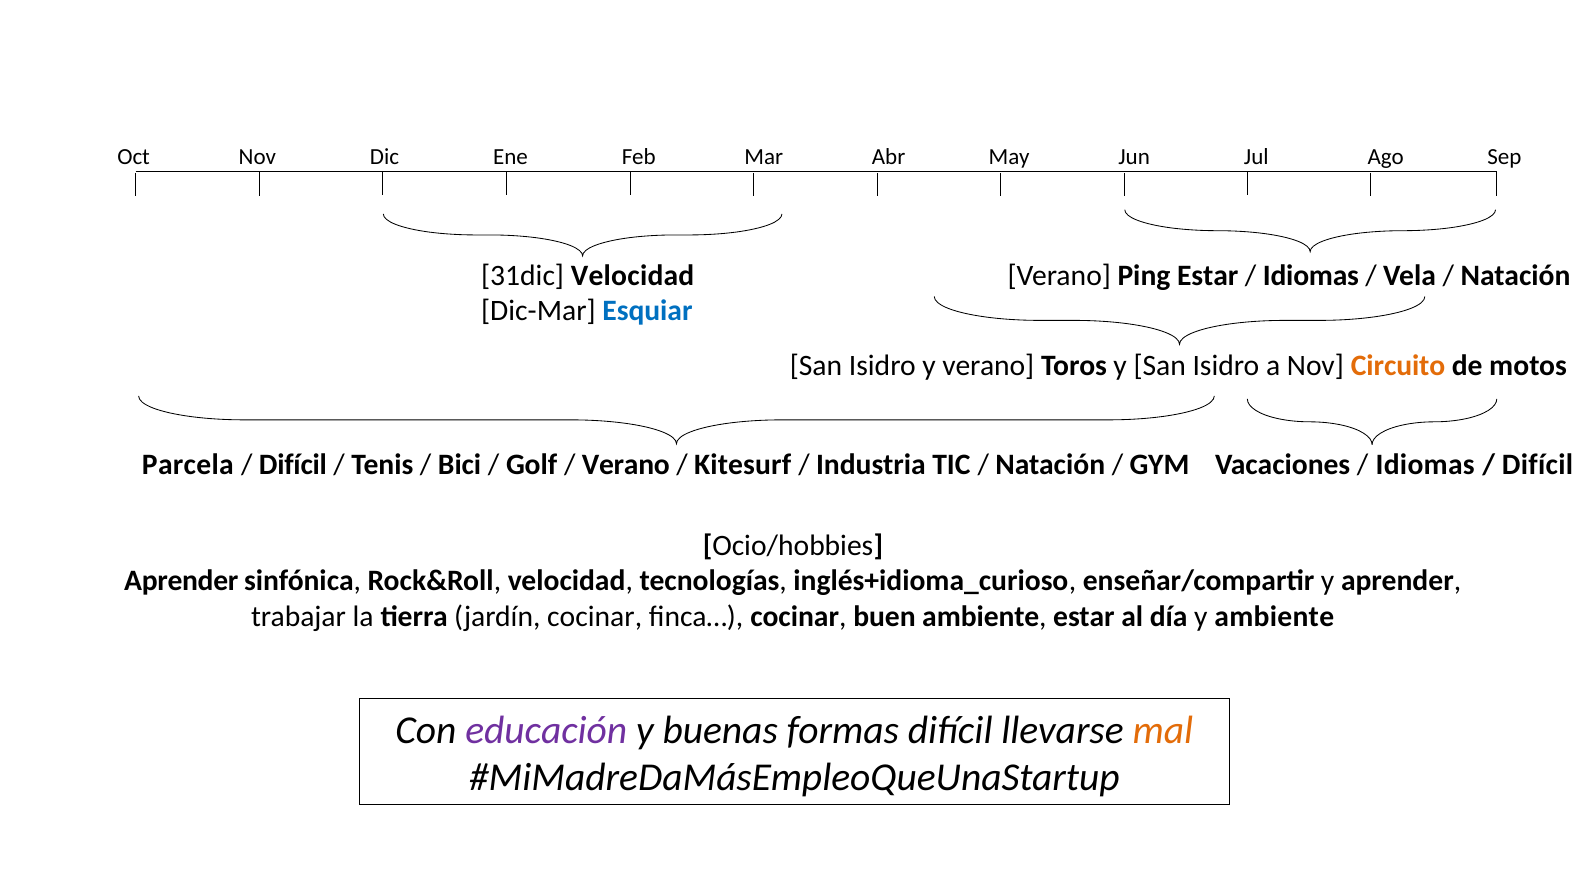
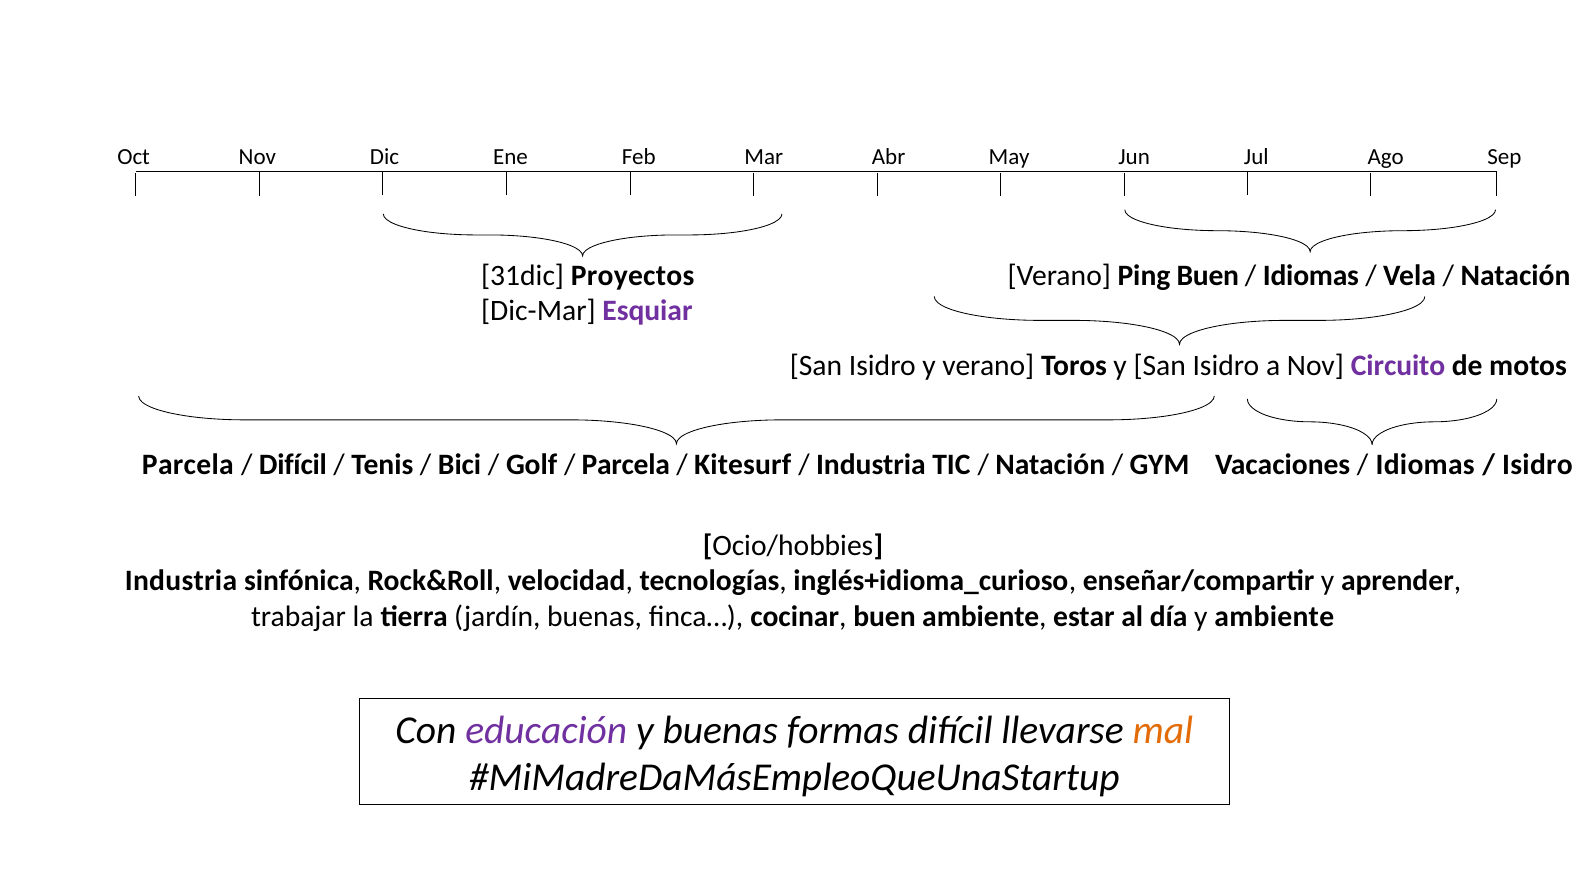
31dic Velocidad: Velocidad -> Proyectos
Ping Estar: Estar -> Buen
Esquiar colour: blue -> purple
Circuito colour: orange -> purple
Verano at (626, 465): Verano -> Parcela
Difícil at (1538, 465): Difícil -> Isidro
Aprender at (181, 581): Aprender -> Industria
jardín cocinar: cocinar -> buenas
